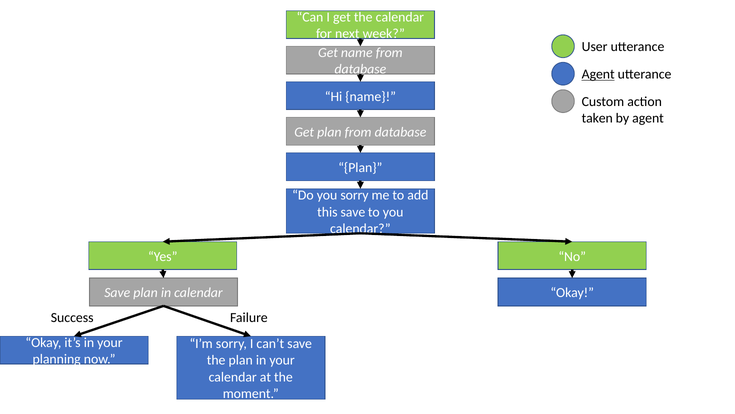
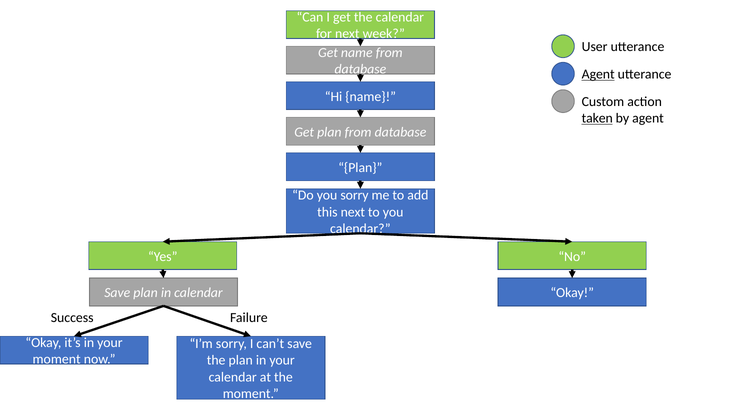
taken underline: none -> present
this save: save -> next
planning at (57, 359): planning -> moment
